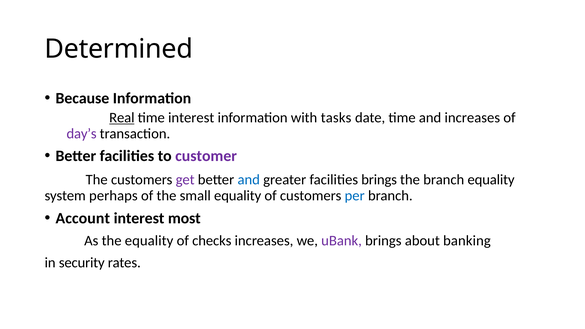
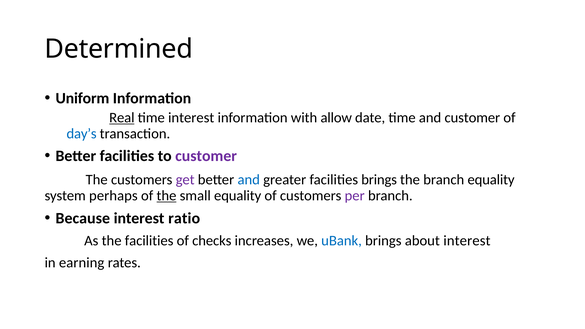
Because: Because -> Uniform
tasks: tasks -> allow
and increases: increases -> customer
day’s colour: purple -> blue
the at (166, 196) underline: none -> present
per colour: blue -> purple
Account: Account -> Because
most: most -> ratio
the equality: equality -> facilities
uBank colour: purple -> blue
about banking: banking -> interest
security: security -> earning
